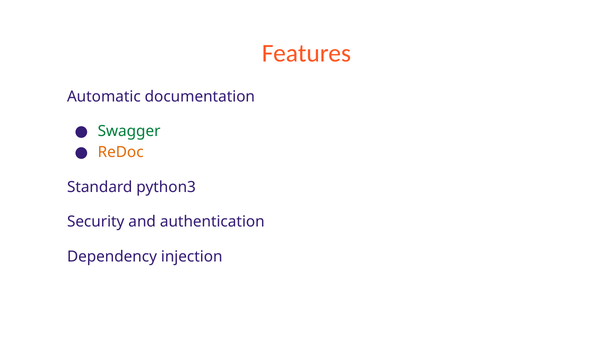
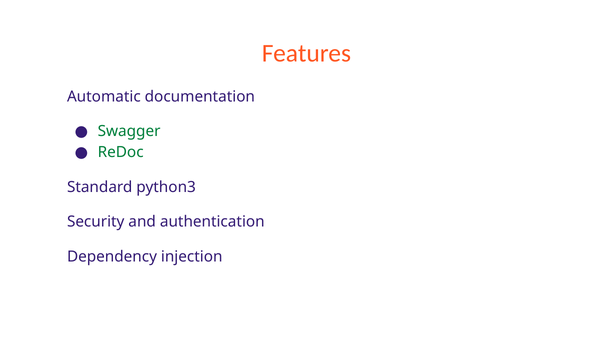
ReDoc colour: orange -> green
